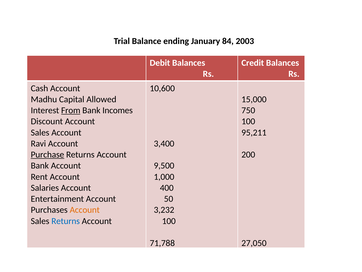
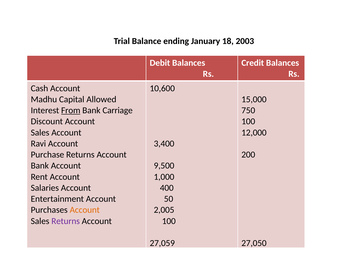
84: 84 -> 18
Incomes: Incomes -> Carriage
95,211: 95,211 -> 12,000
Purchase underline: present -> none
3,232: 3,232 -> 2,005
Returns at (66, 221) colour: blue -> purple
71,788: 71,788 -> 27,059
